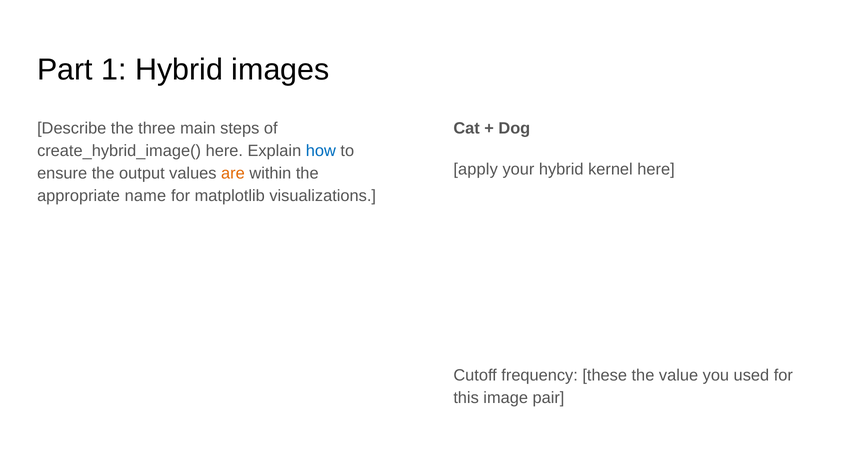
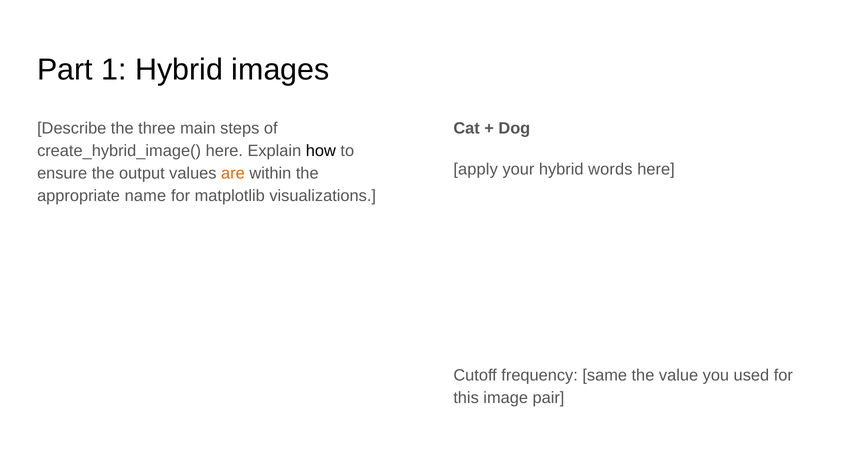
how colour: blue -> black
kernel: kernel -> words
these: these -> same
